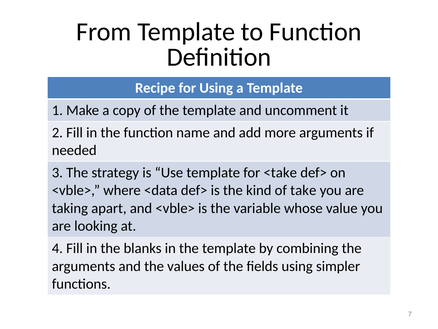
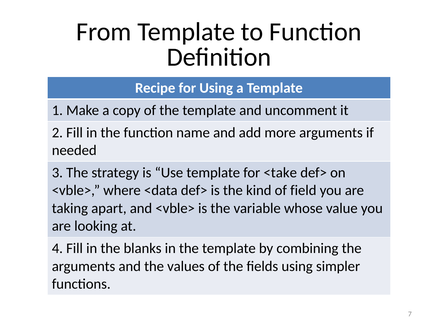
take: take -> field
